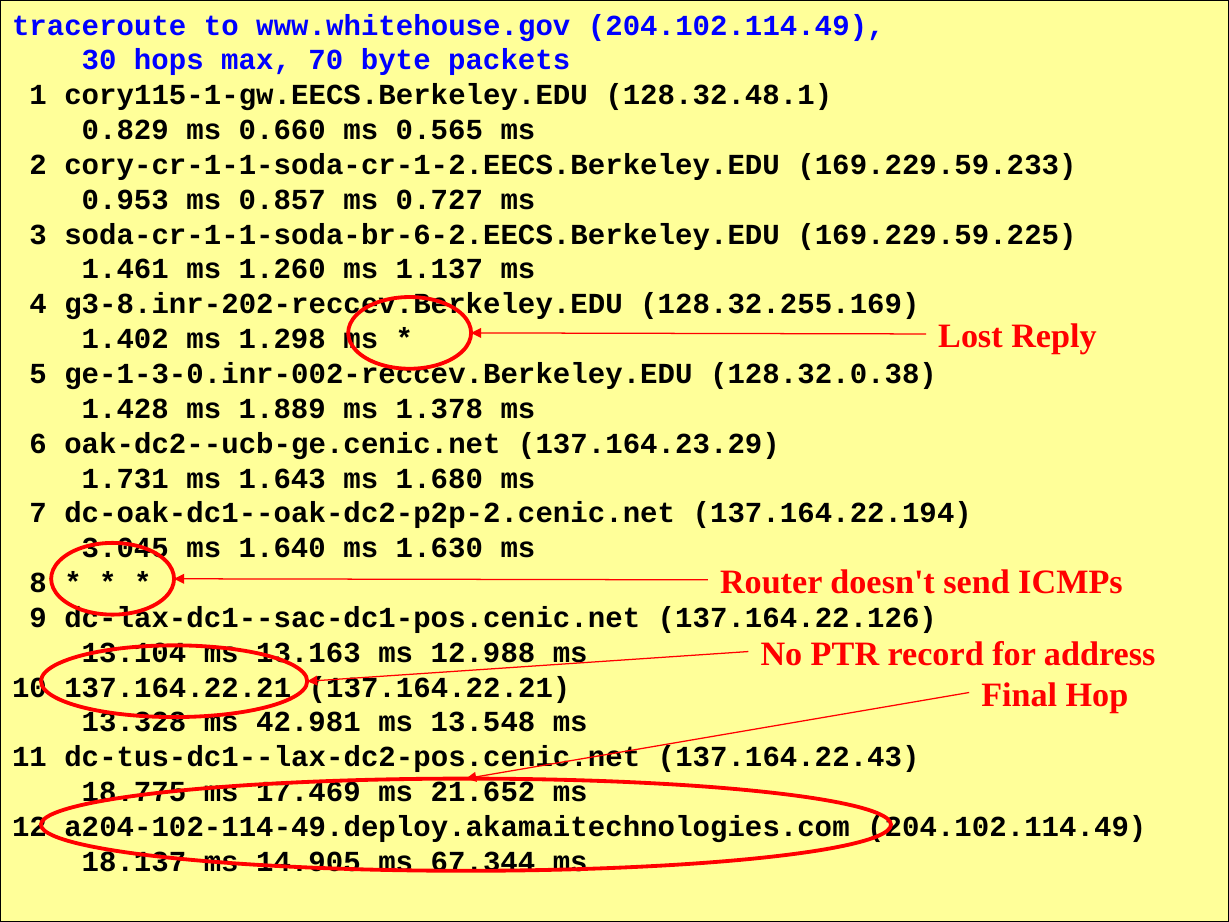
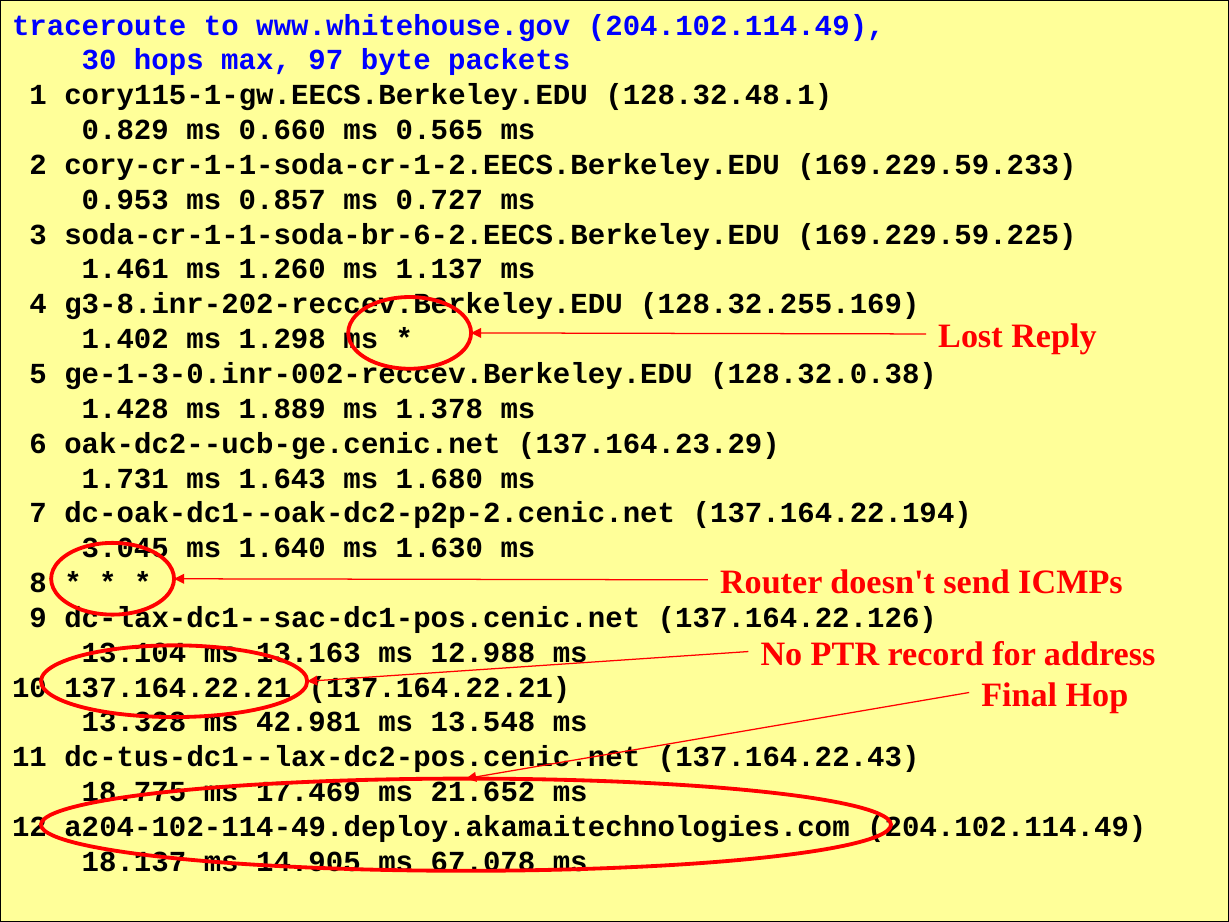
70: 70 -> 97
67.344: 67.344 -> 67.078
